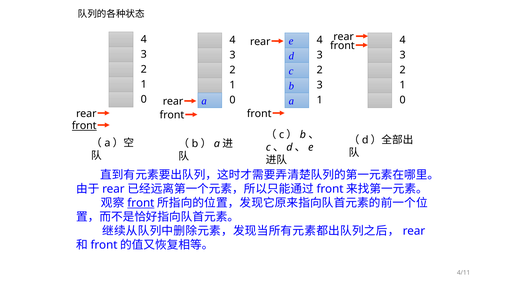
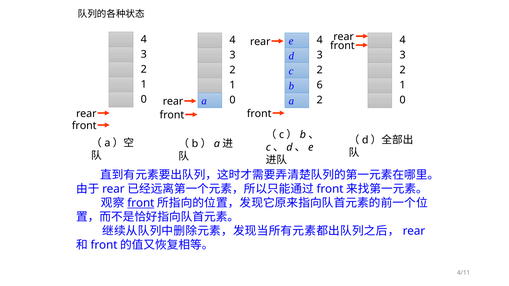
b 3: 3 -> 6
a 1: 1 -> 2
front at (84, 126) underline: present -> none
